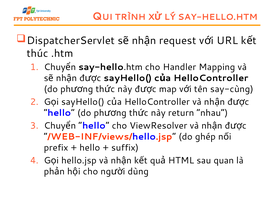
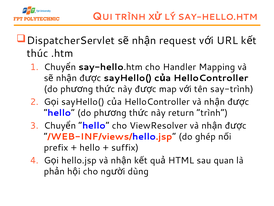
say-cùng: say-cùng -> say-trình
return nhau: nhau -> trình
